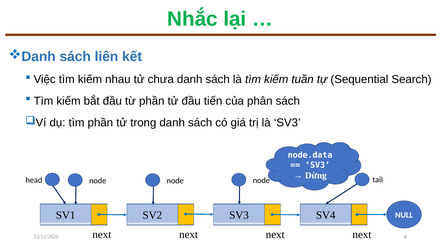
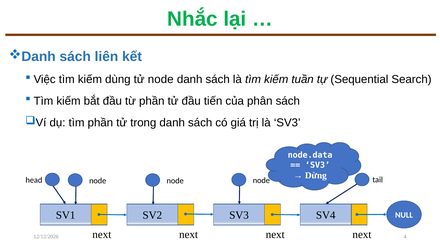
nhau: nhau -> dùng
tử chưa: chưa -> node
